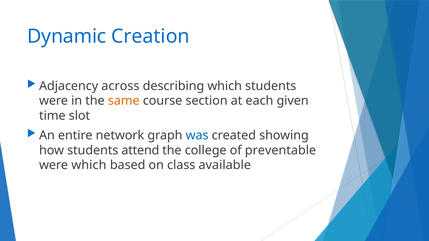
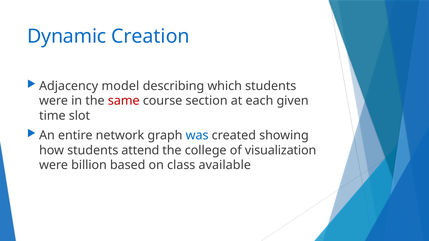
across: across -> model
same colour: orange -> red
preventable: preventable -> visualization
were which: which -> billion
